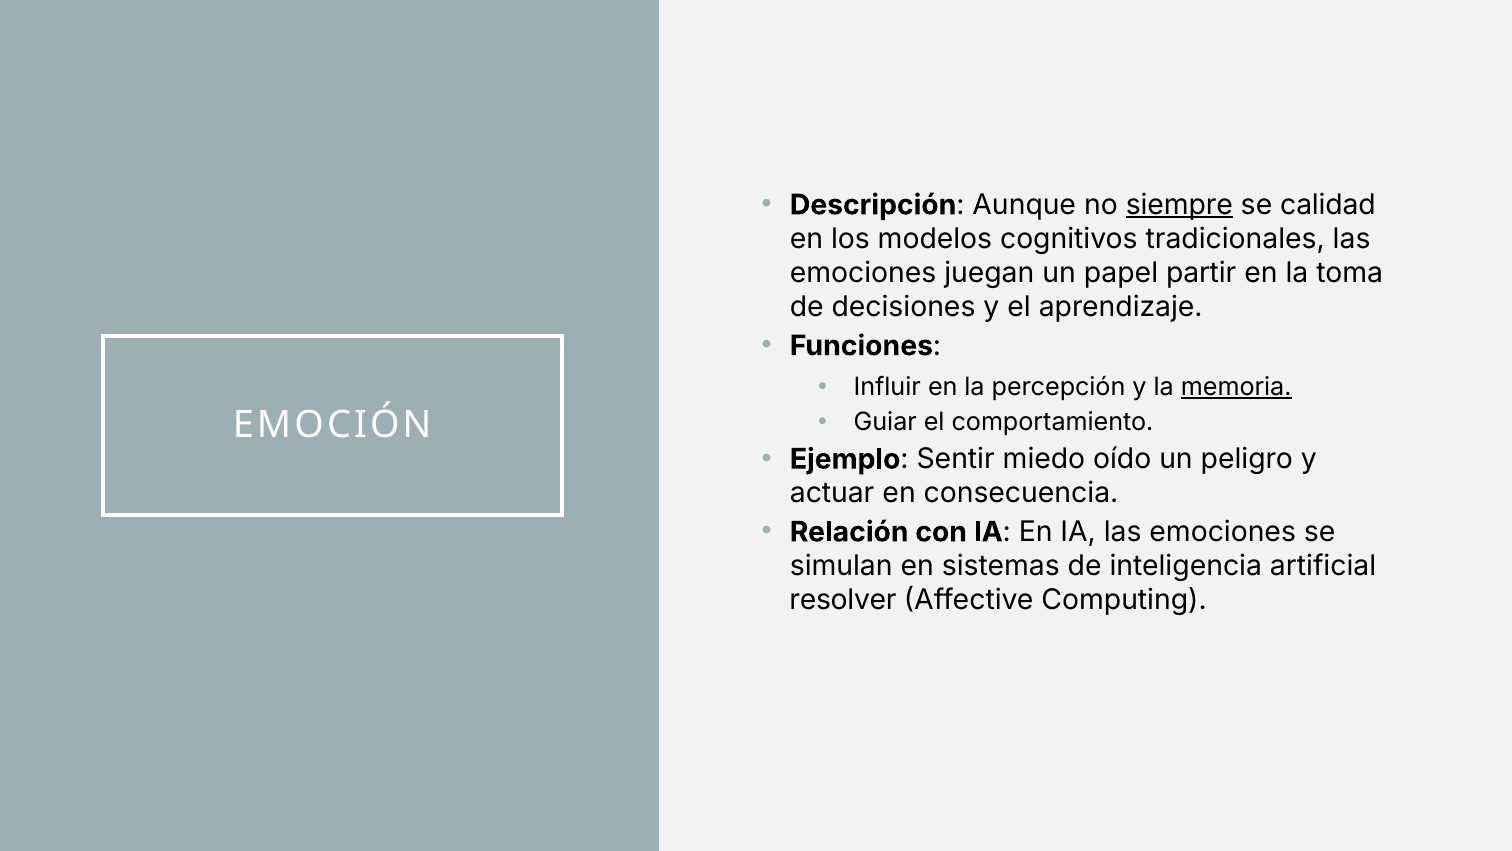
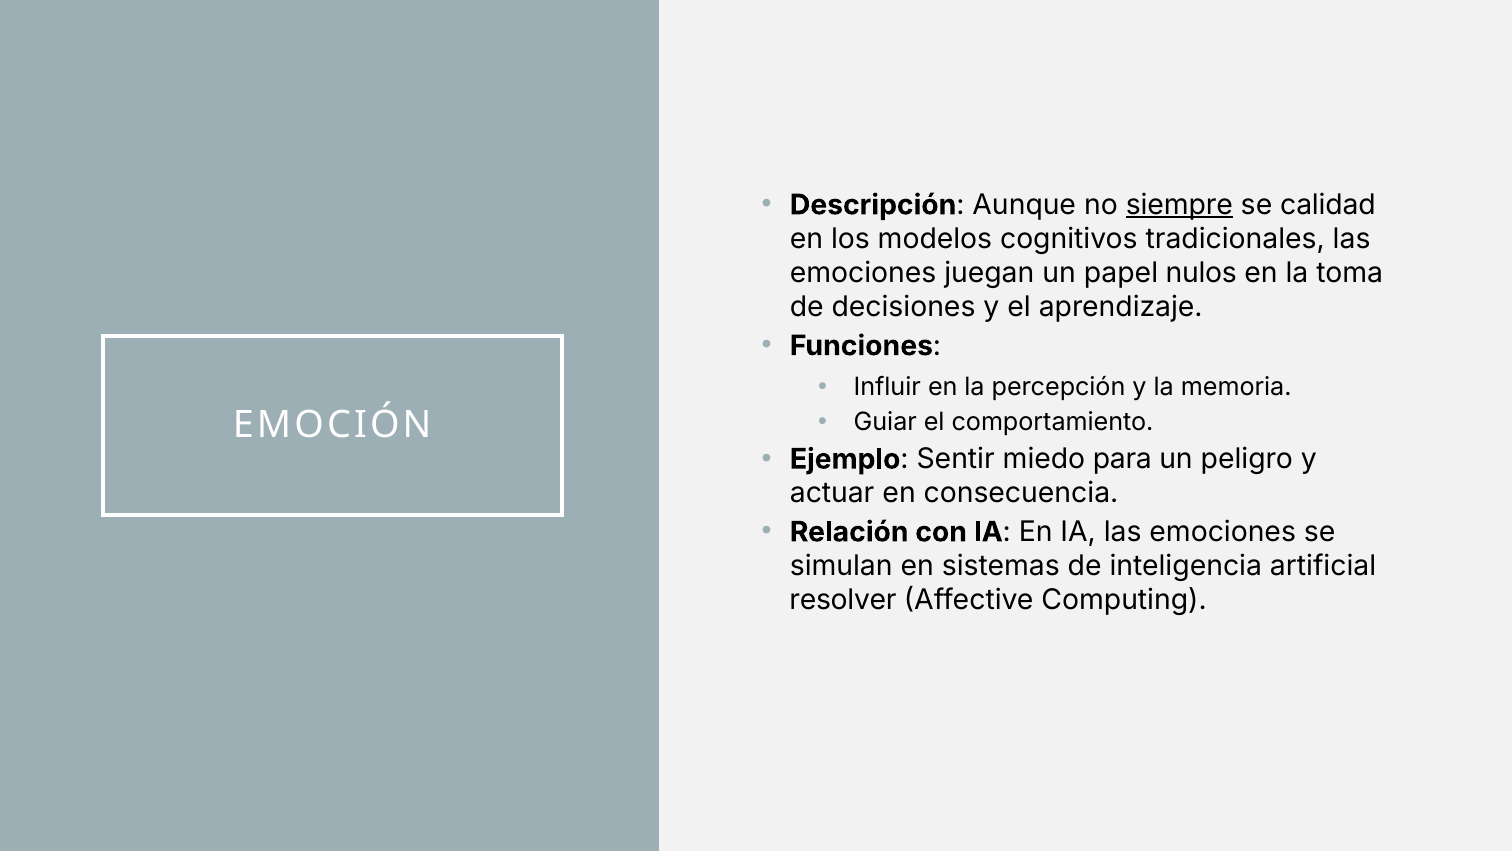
partir: partir -> nulos
memoria underline: present -> none
oído: oído -> para
